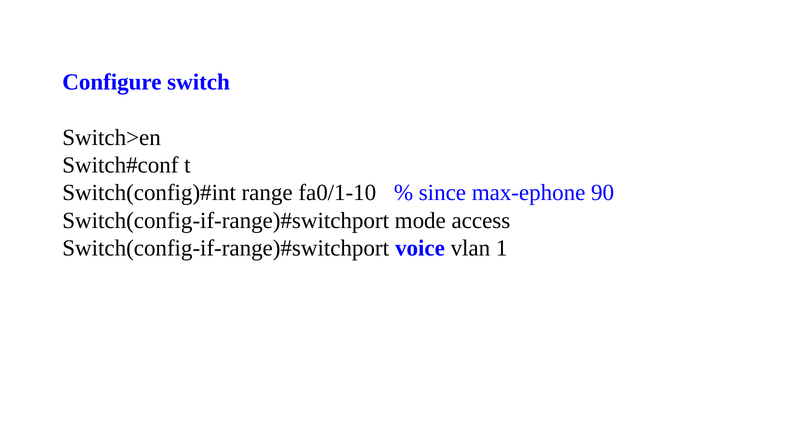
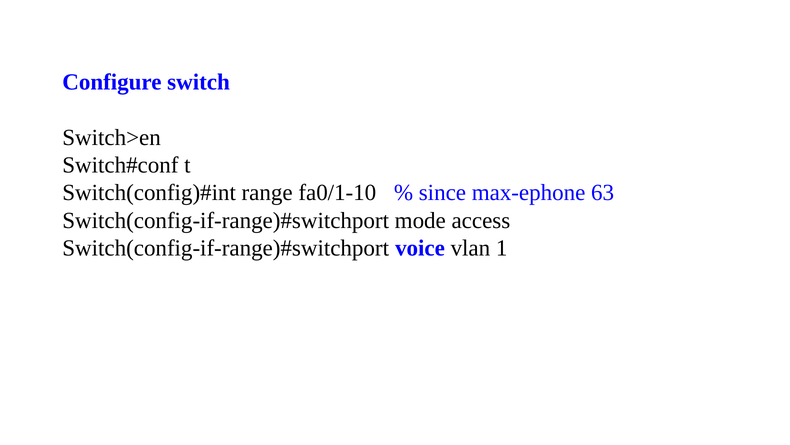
90: 90 -> 63
